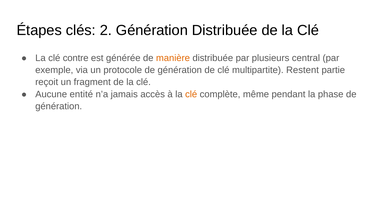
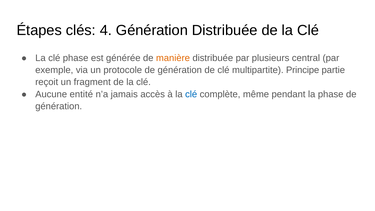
2: 2 -> 4
clé contre: contre -> phase
Restent: Restent -> Principe
clé at (191, 94) colour: orange -> blue
